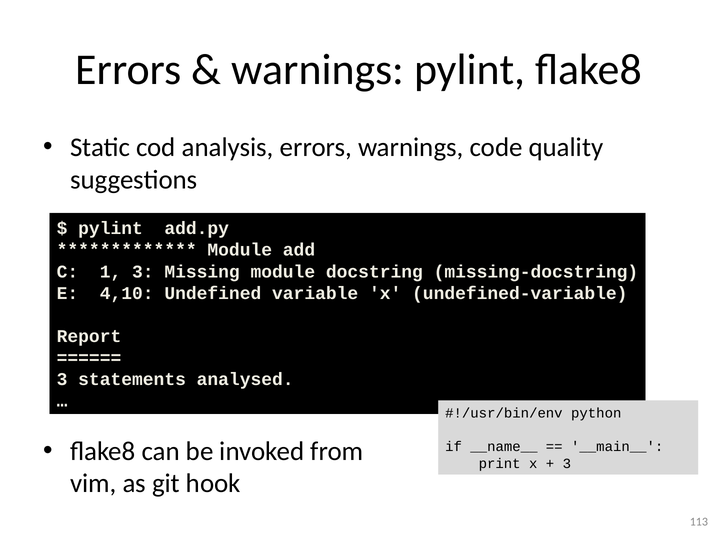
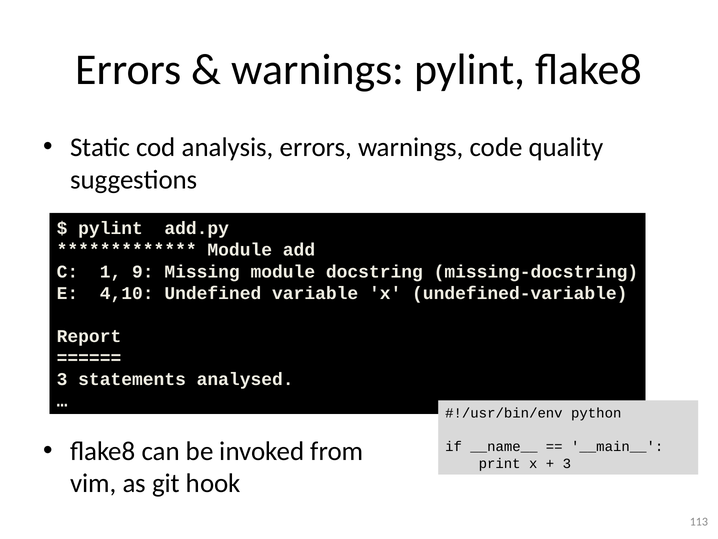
1 3: 3 -> 9
